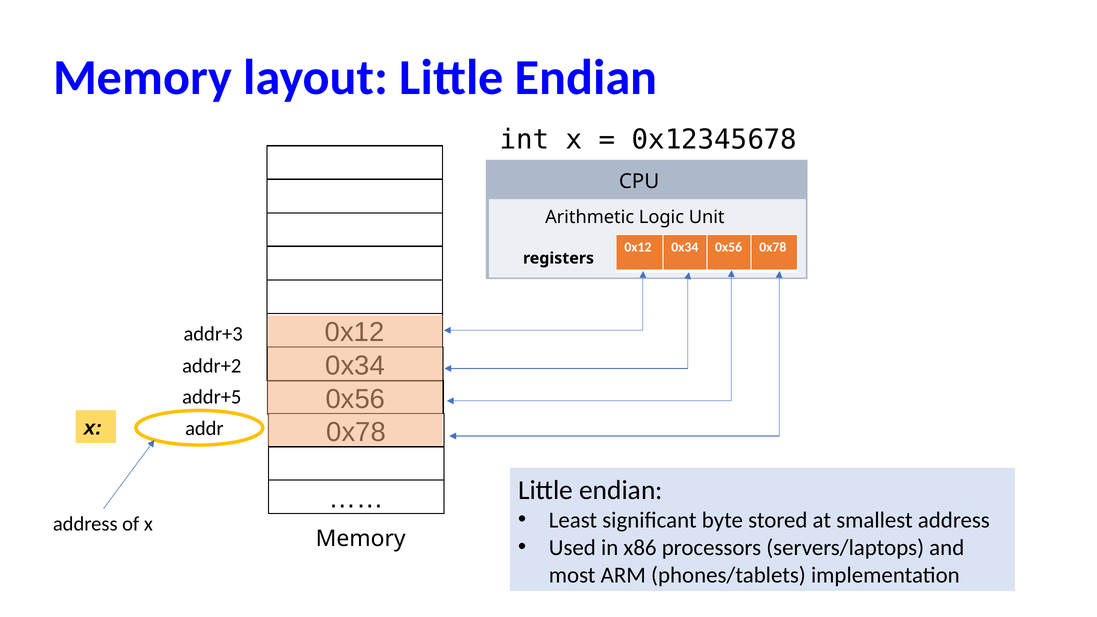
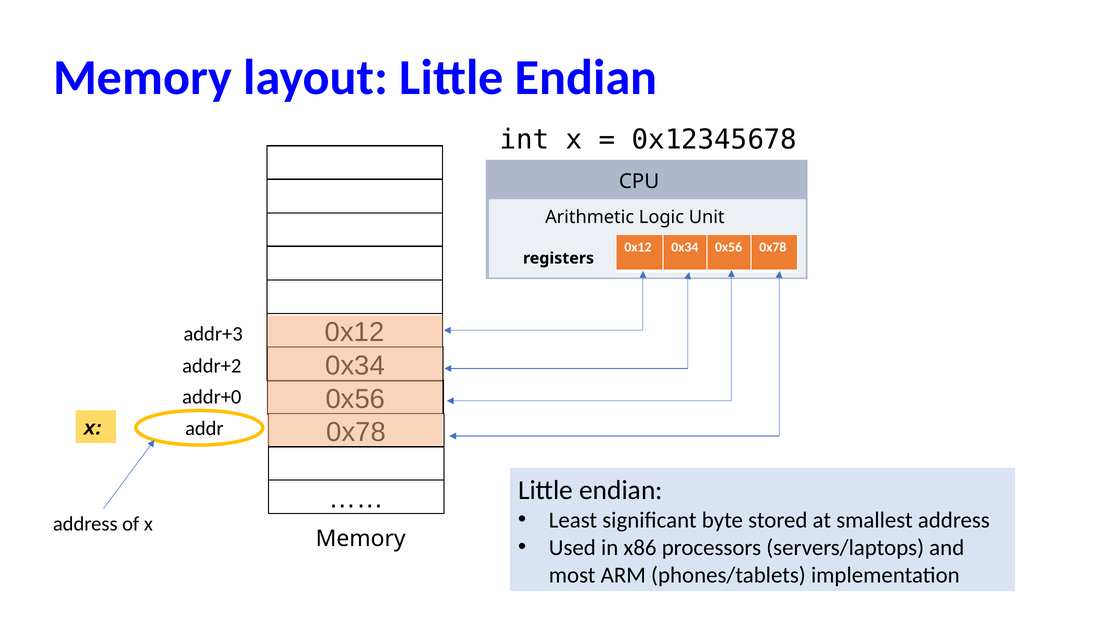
addr+5: addr+5 -> addr+0
